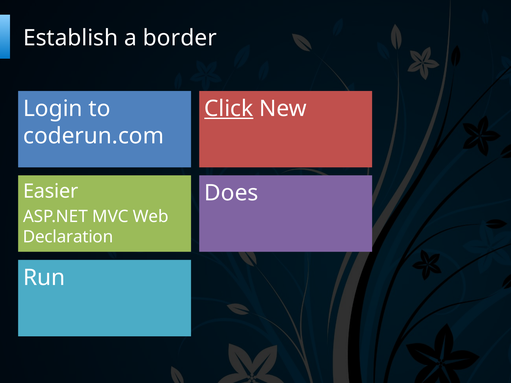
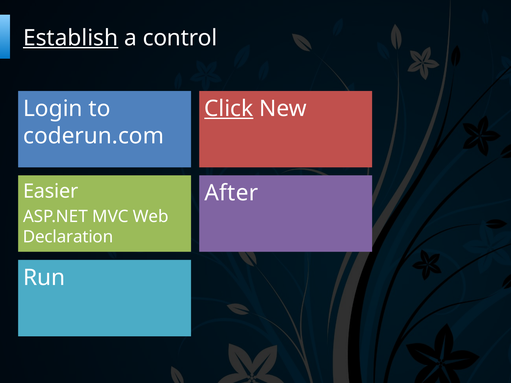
Establish underline: none -> present
border: border -> control
Does: Does -> After
